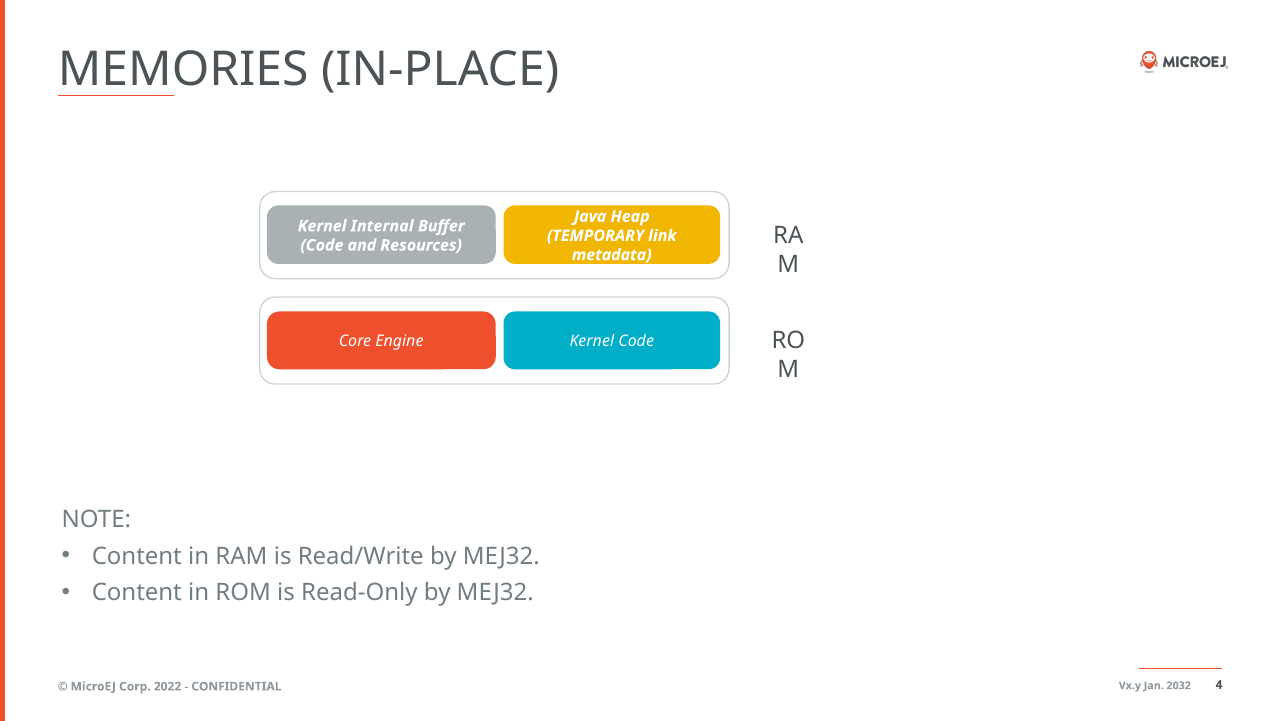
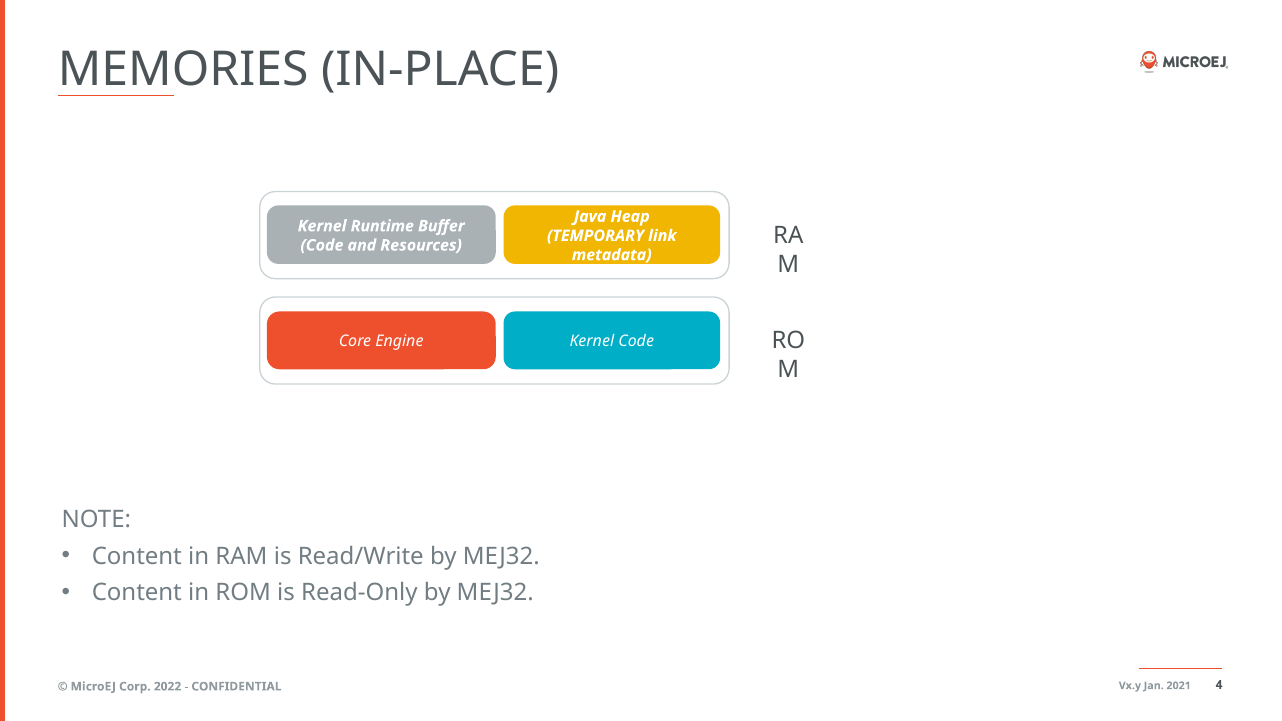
Internal: Internal -> Runtime
2032: 2032 -> 2021
